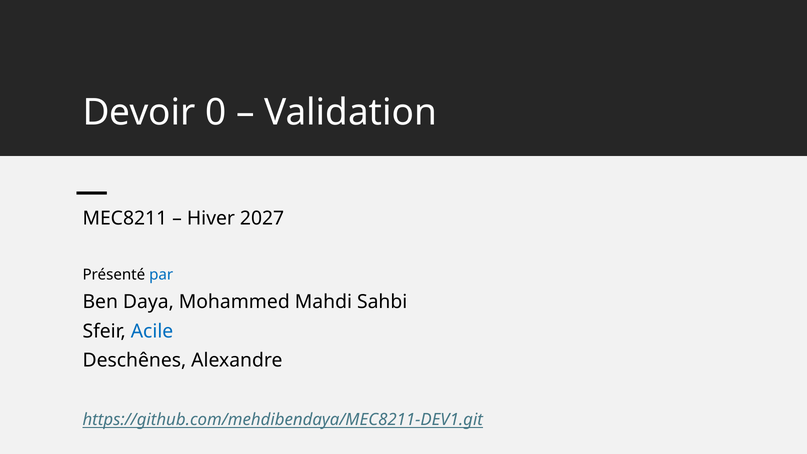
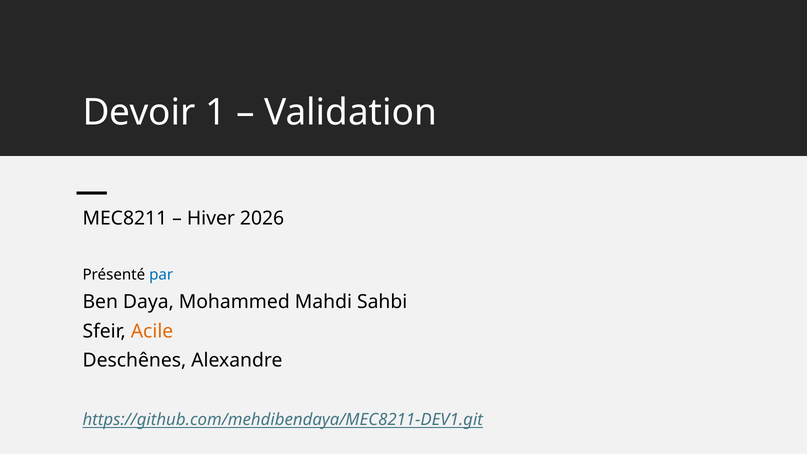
0: 0 -> 1
2027: 2027 -> 2026
Acile colour: blue -> orange
